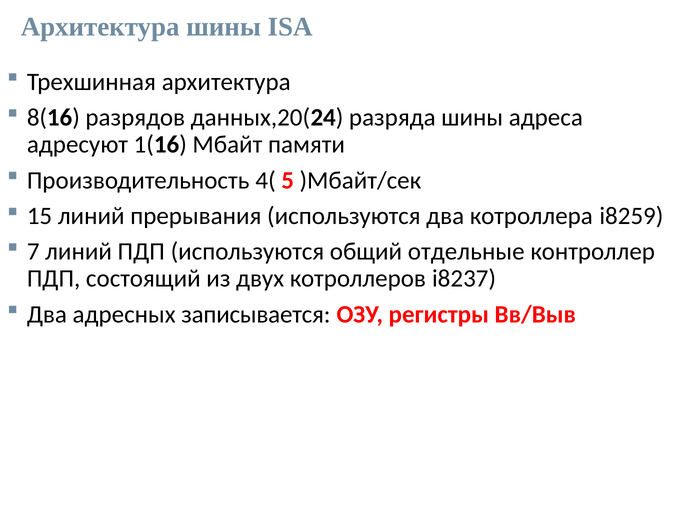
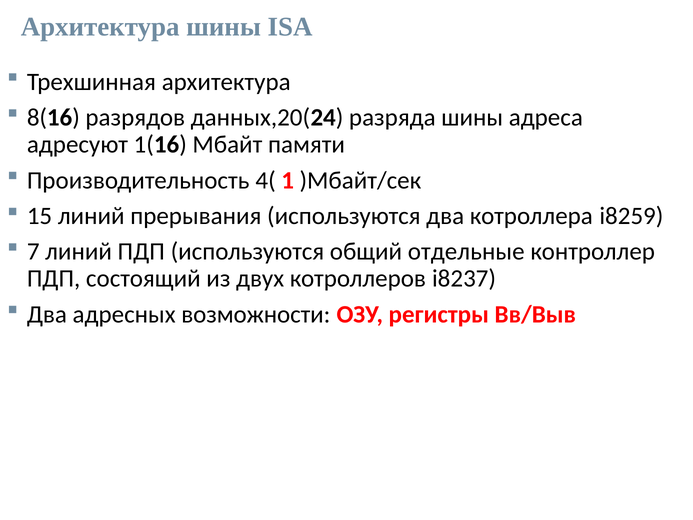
5: 5 -> 1
записывается: записывается -> возможности
